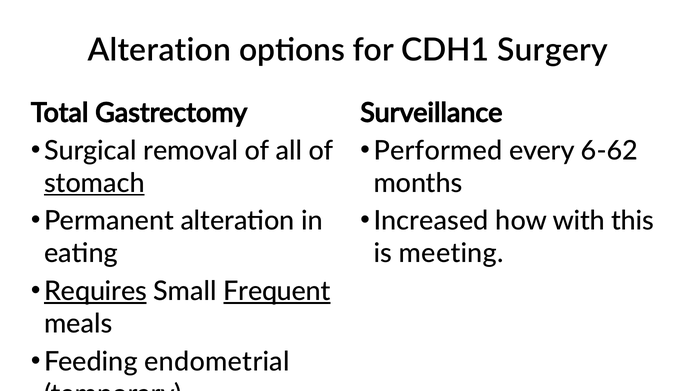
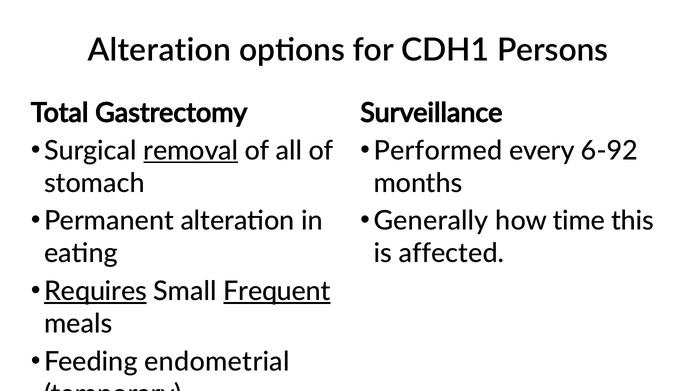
Surgery: Surgery -> Persons
removal underline: none -> present
6-62: 6-62 -> 6-92
stomach underline: present -> none
Increased: Increased -> Generally
with: with -> time
meeting: meeting -> affected
